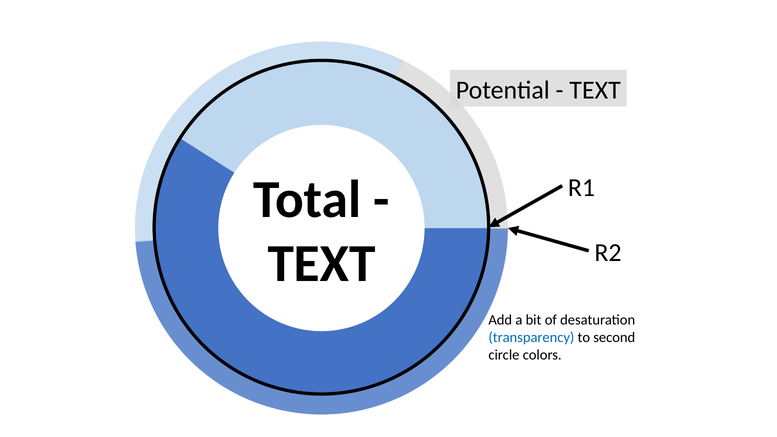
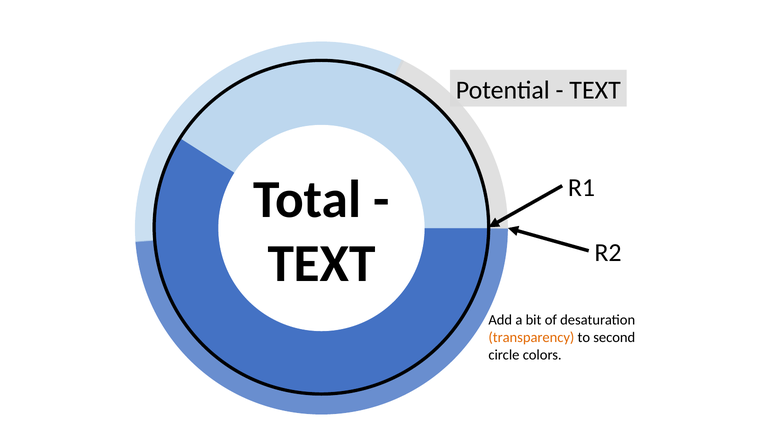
transparency colour: blue -> orange
